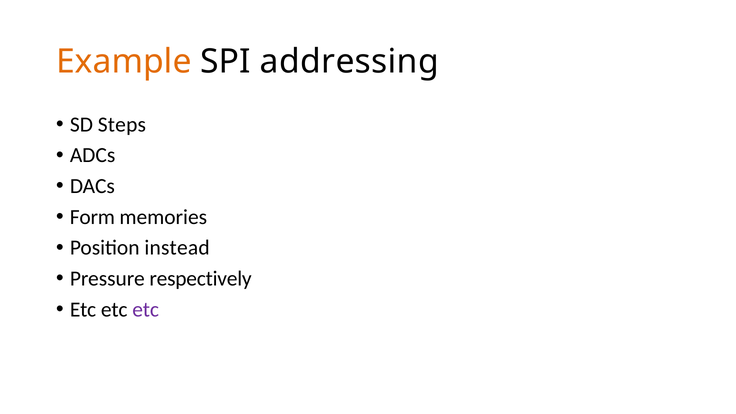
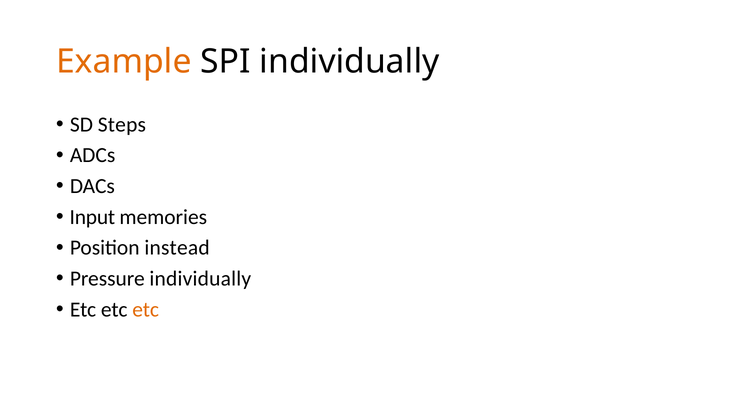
SPI addressing: addressing -> individually
Form: Form -> Input
Pressure respectively: respectively -> individually
etc at (146, 310) colour: purple -> orange
